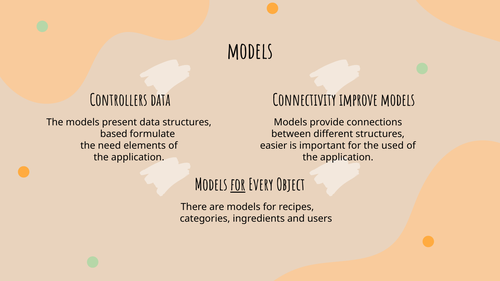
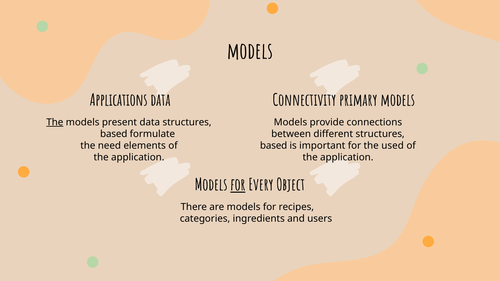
Controllers: Controllers -> Applications
improve: improve -> primary
The at (55, 122) underline: none -> present
easier at (274, 146): easier -> based
